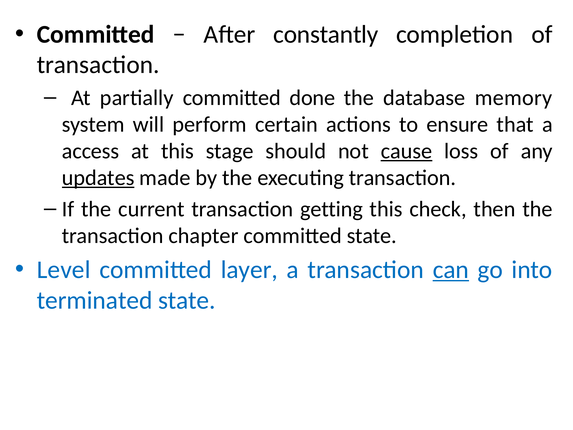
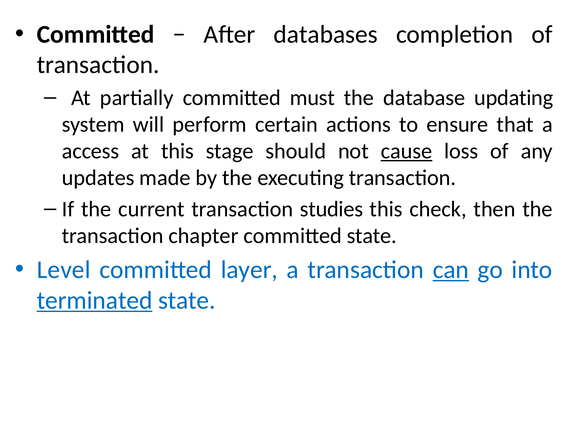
constantly: constantly -> databases
done: done -> must
memory: memory -> updating
updates underline: present -> none
getting: getting -> studies
terminated underline: none -> present
